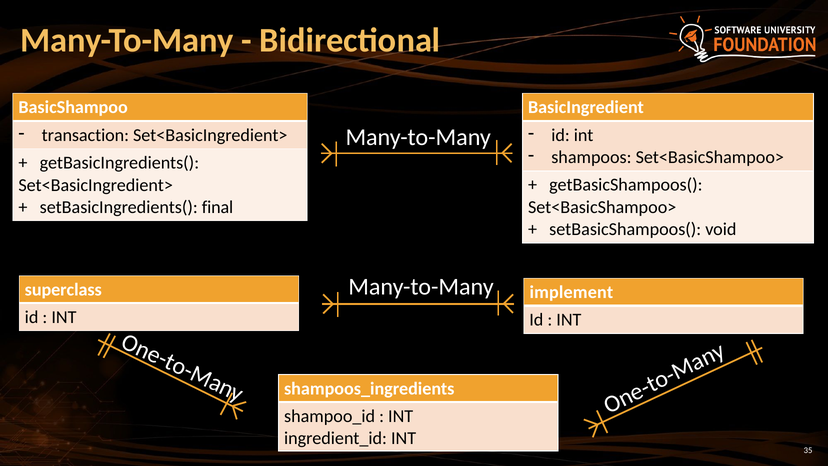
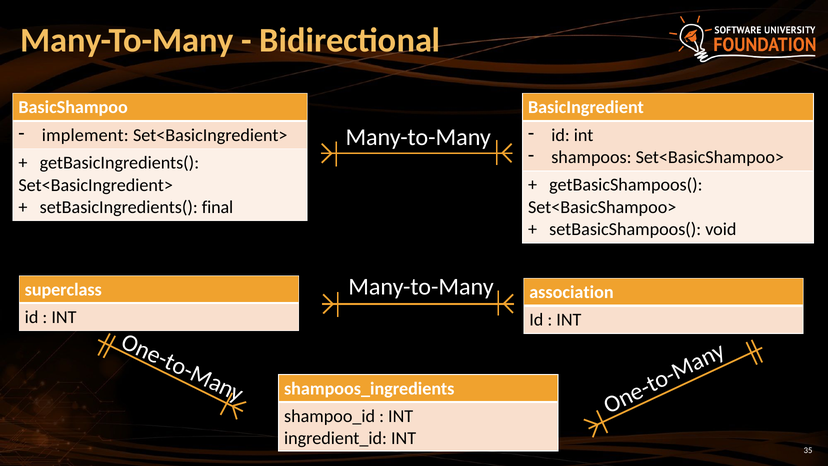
transaction: transaction -> implement
implement: implement -> association
